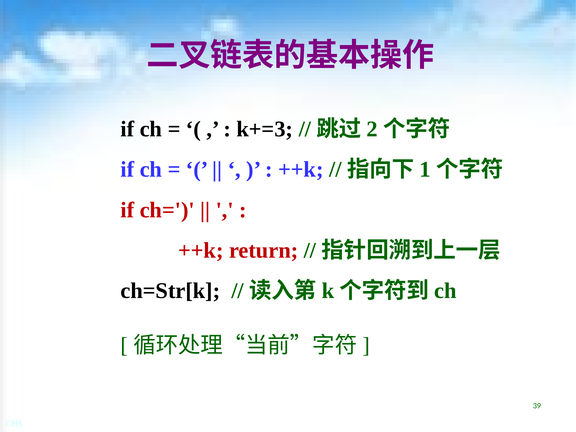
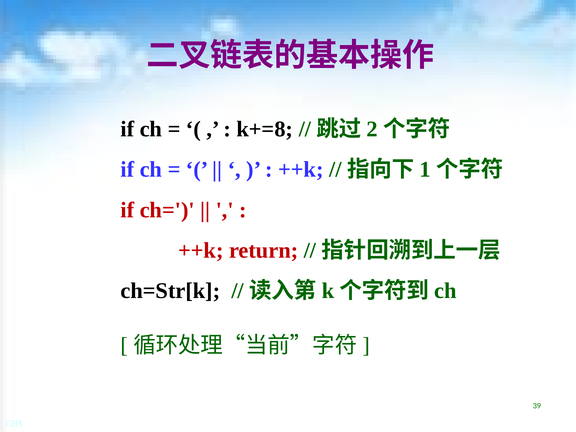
k+=3: k+=3 -> k+=8
